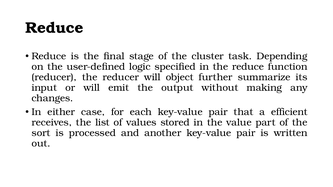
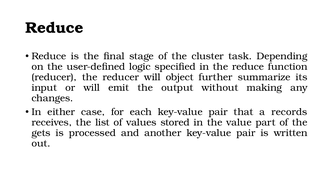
efficient: efficient -> records
sort: sort -> gets
